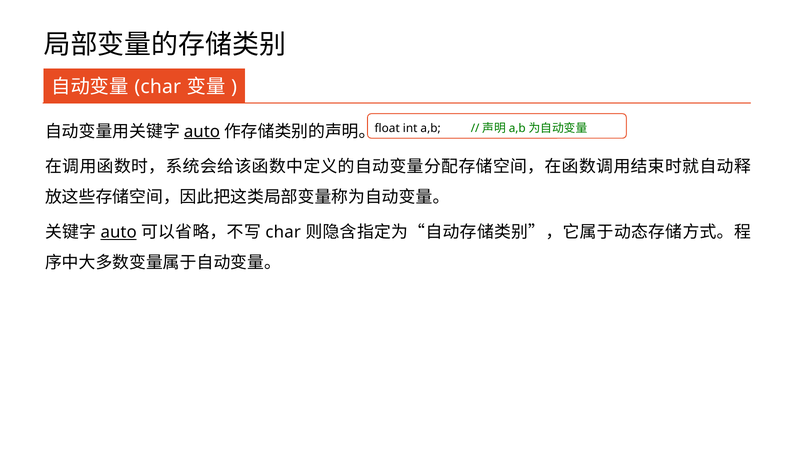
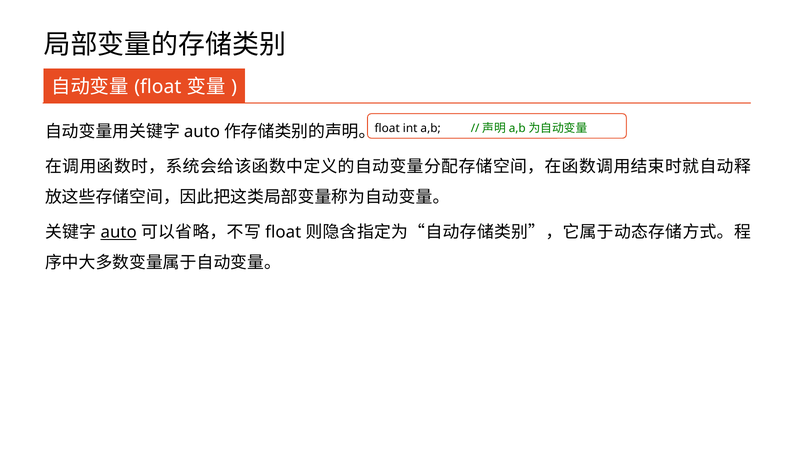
char at (158, 87): char -> float
auto at (202, 131) underline: present -> none
char at (283, 232): char -> float
